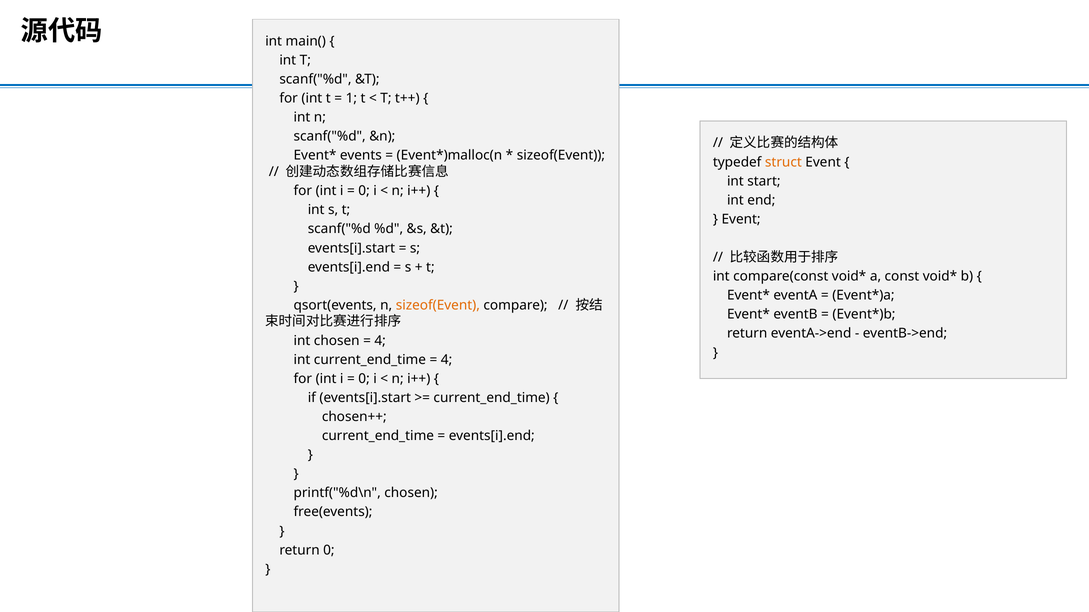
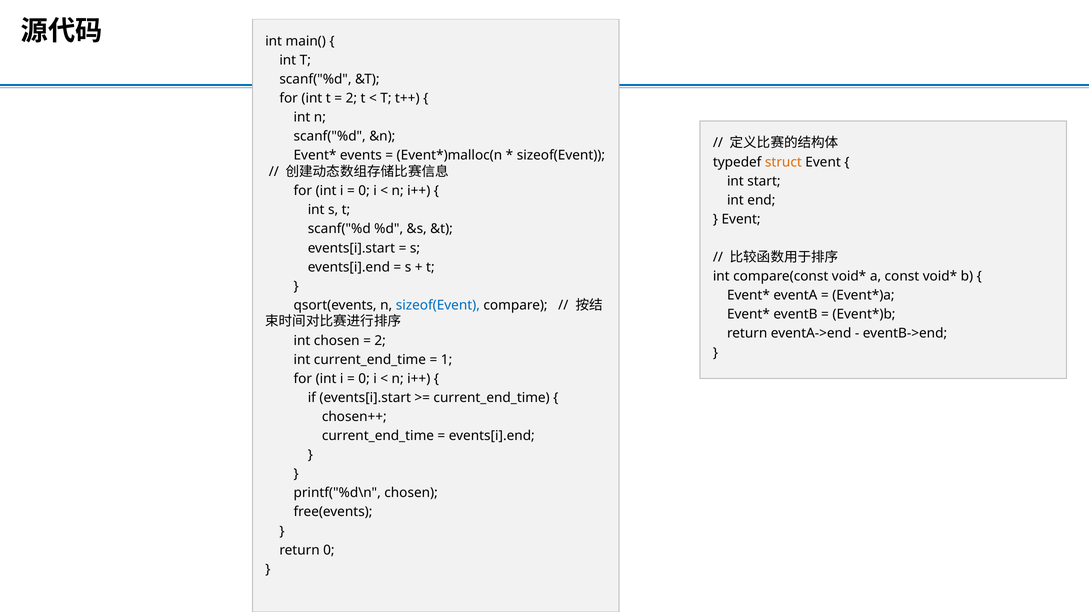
1 at (351, 98): 1 -> 2
sizeof(Event at (438, 305) colour: orange -> blue
4 at (380, 341): 4 -> 2
4 at (447, 360): 4 -> 1
